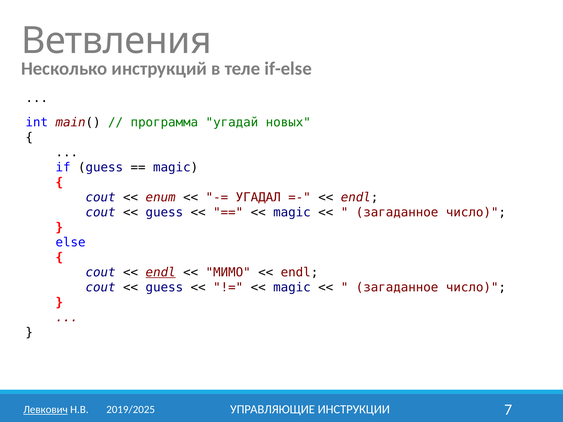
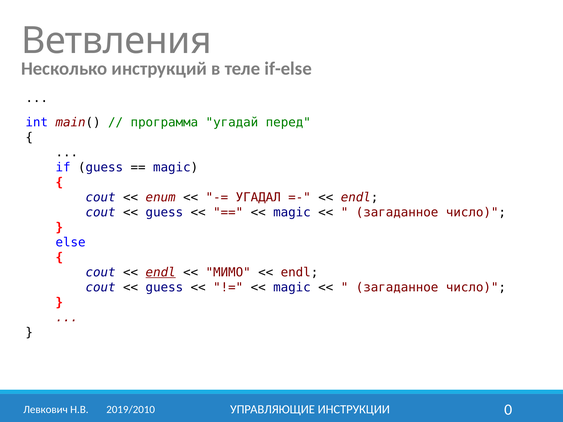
новых: новых -> перед
7: 7 -> 0
Левкович underline: present -> none
2019/2025: 2019/2025 -> 2019/2010
